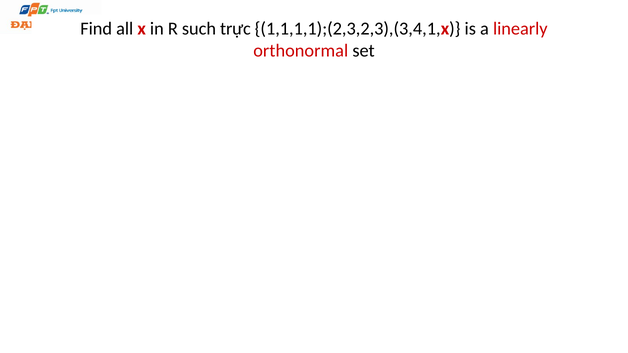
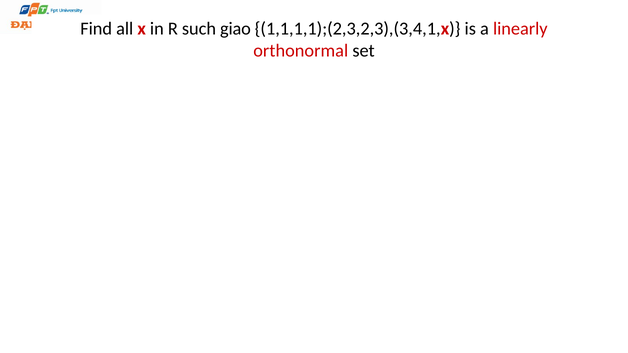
trực: trực -> giao
